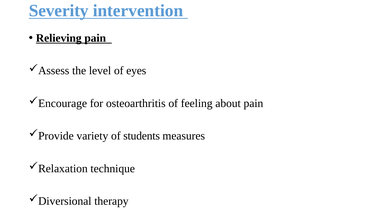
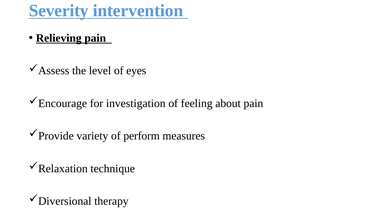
osteoarthritis: osteoarthritis -> investigation
students: students -> perform
